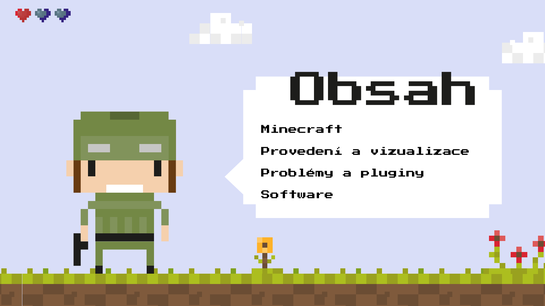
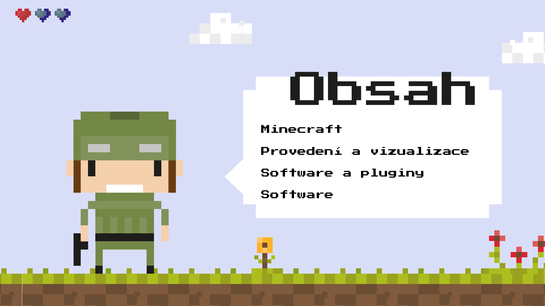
Problémy at (297, 175): Problémy -> Software
